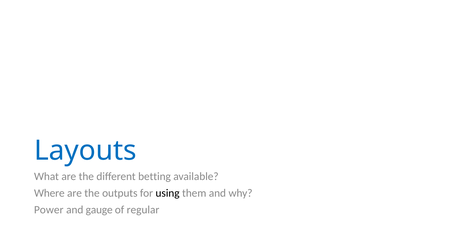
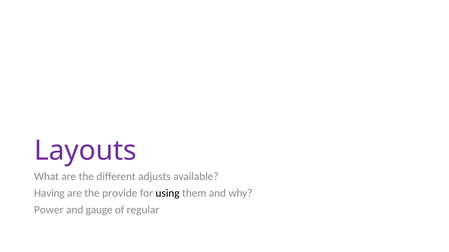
Layouts colour: blue -> purple
betting: betting -> adjusts
Where: Where -> Having
outputs: outputs -> provide
